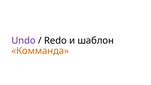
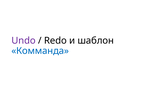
Комманда colour: orange -> blue
